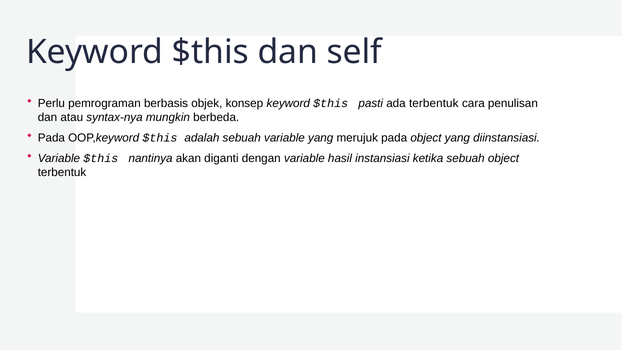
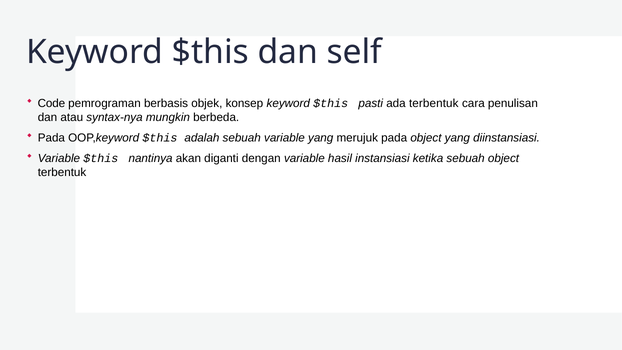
Perlu: Perlu -> Code
